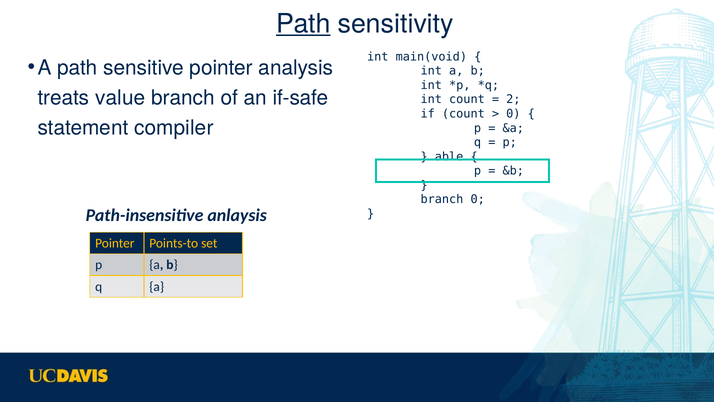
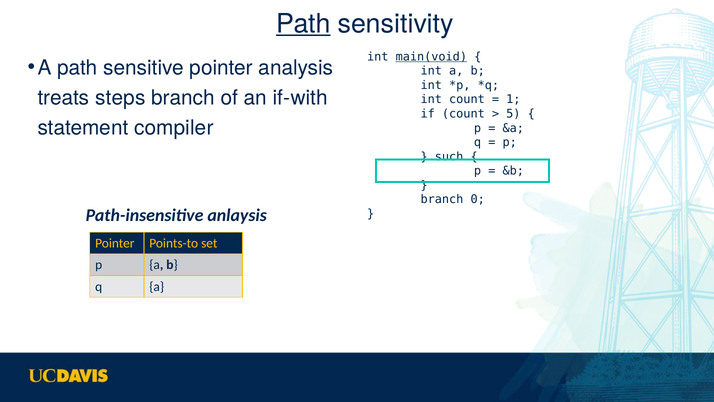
main(void underline: none -> present
value: value -> steps
if-safe: if-safe -> if-with
2: 2 -> 1
0 at (513, 114): 0 -> 5
able: able -> such
